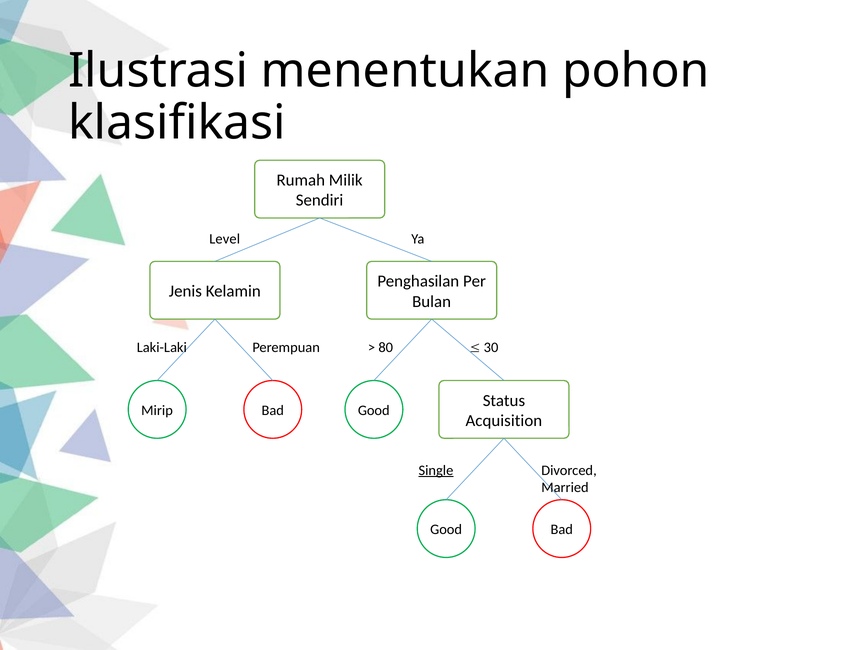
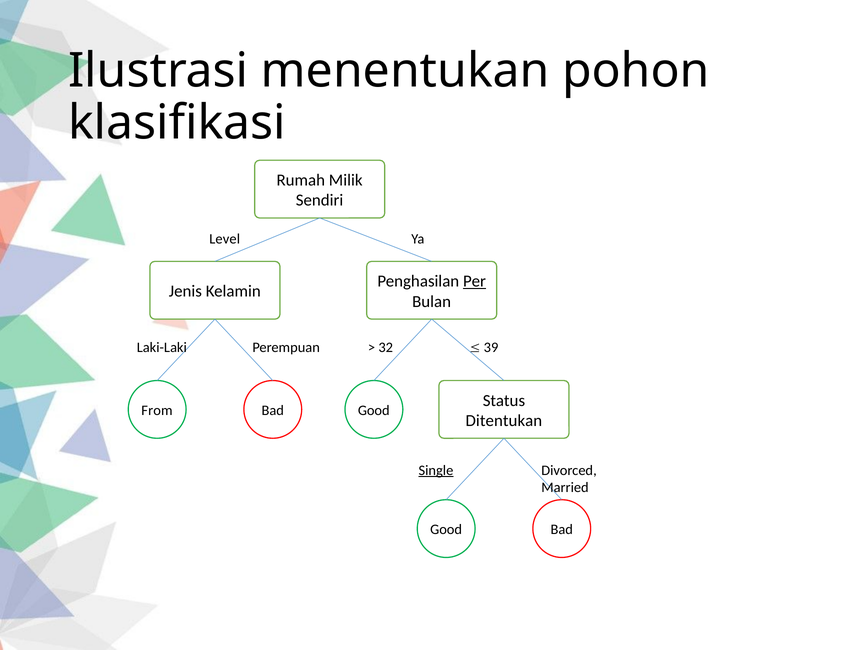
Per underline: none -> present
80: 80 -> 32
30: 30 -> 39
Mirip: Mirip -> From
Acquisition: Acquisition -> Ditentukan
